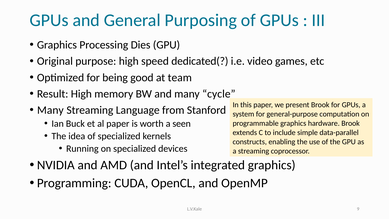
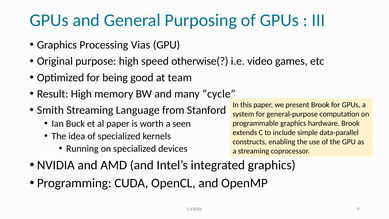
Dies: Dies -> Vias
dedicated(: dedicated( -> otherwise(
Many at (50, 110): Many -> Smith
